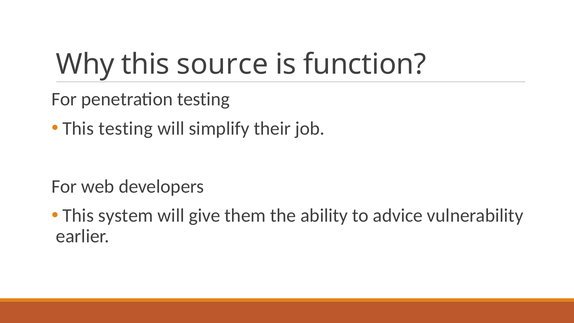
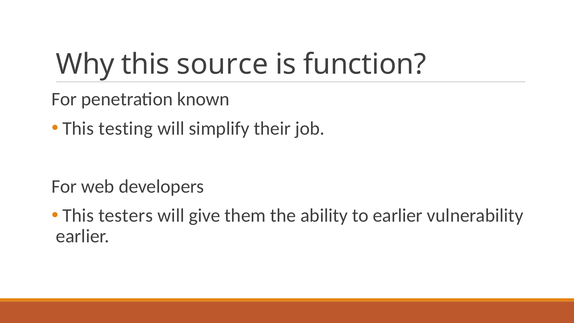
penetration testing: testing -> known
system: system -> testers
to advice: advice -> earlier
